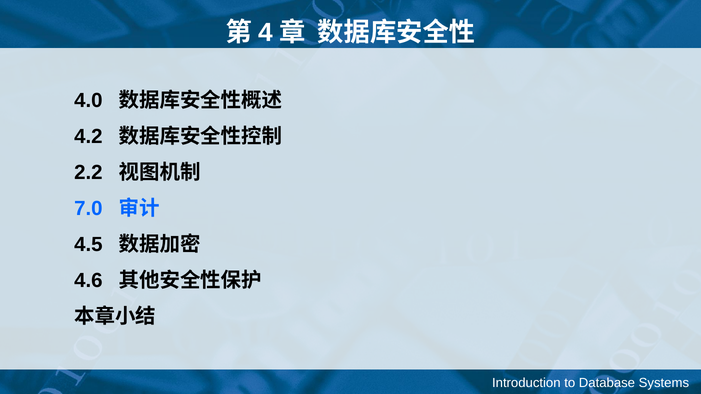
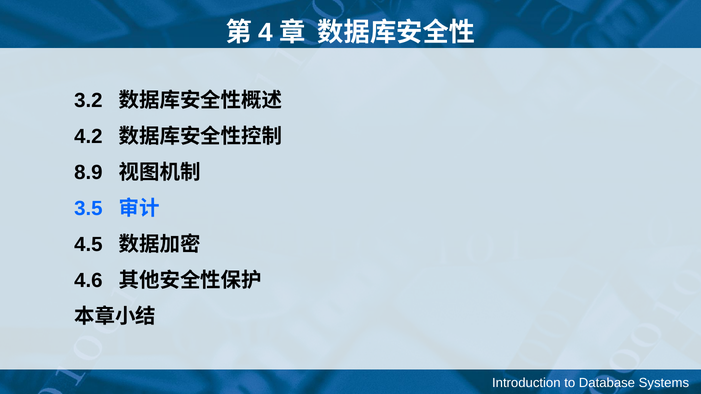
4.0: 4.0 -> 3.2
2.2: 2.2 -> 8.9
7.0: 7.0 -> 3.5
